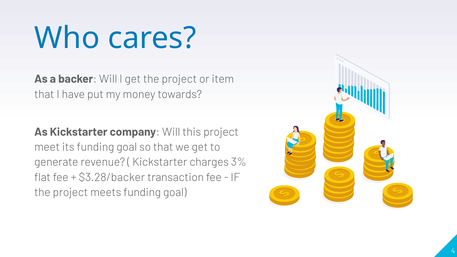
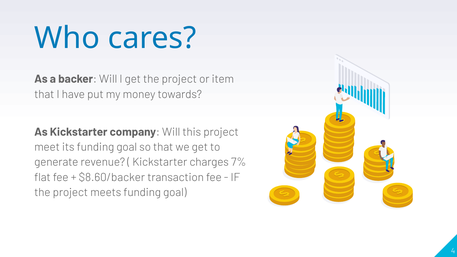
3%: 3% -> 7%
$3.28/backer: $3.28/backer -> $8.60/backer
